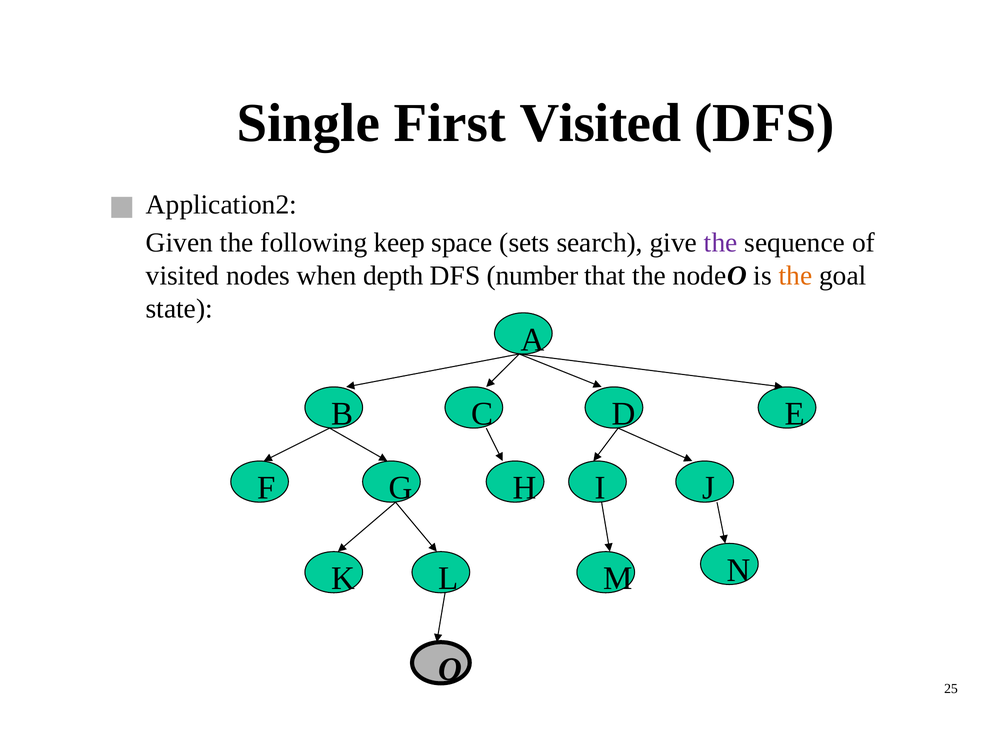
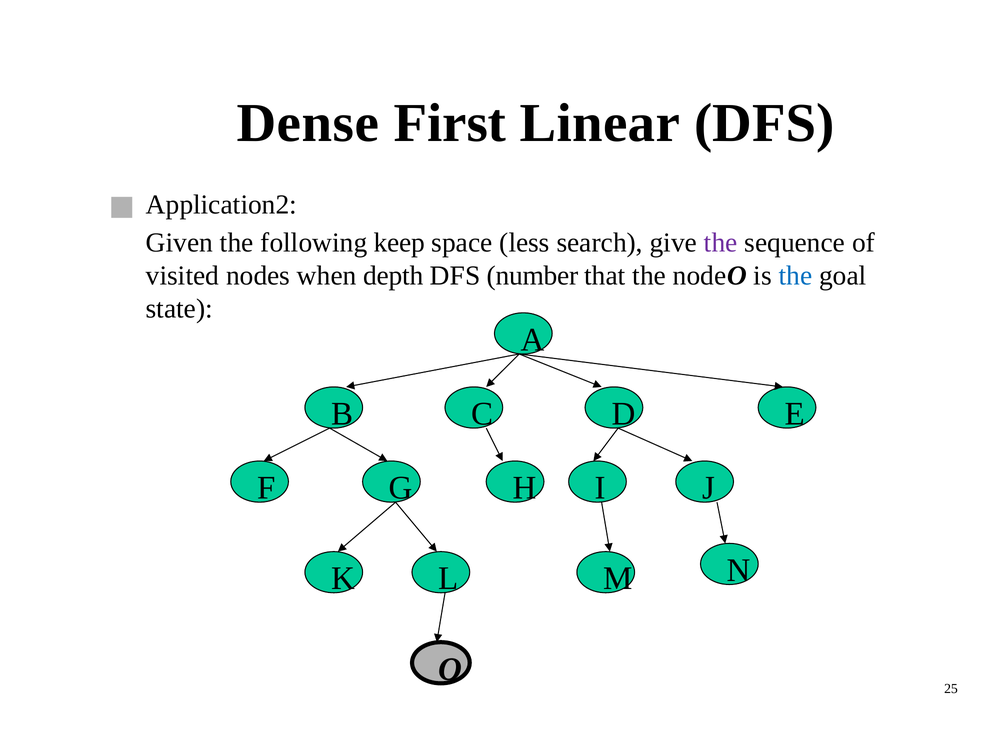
Single: Single -> Dense
First Visited: Visited -> Linear
sets: sets -> less
the at (795, 276) colour: orange -> blue
